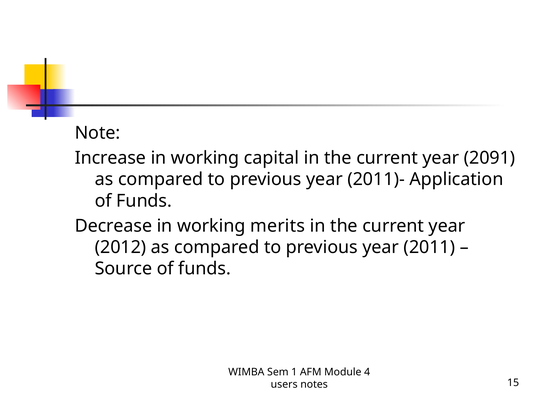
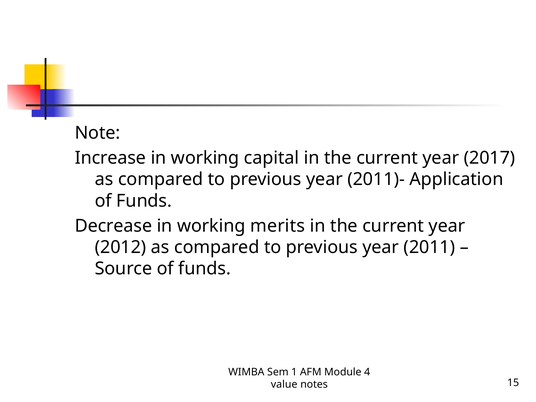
2091: 2091 -> 2017
users: users -> value
